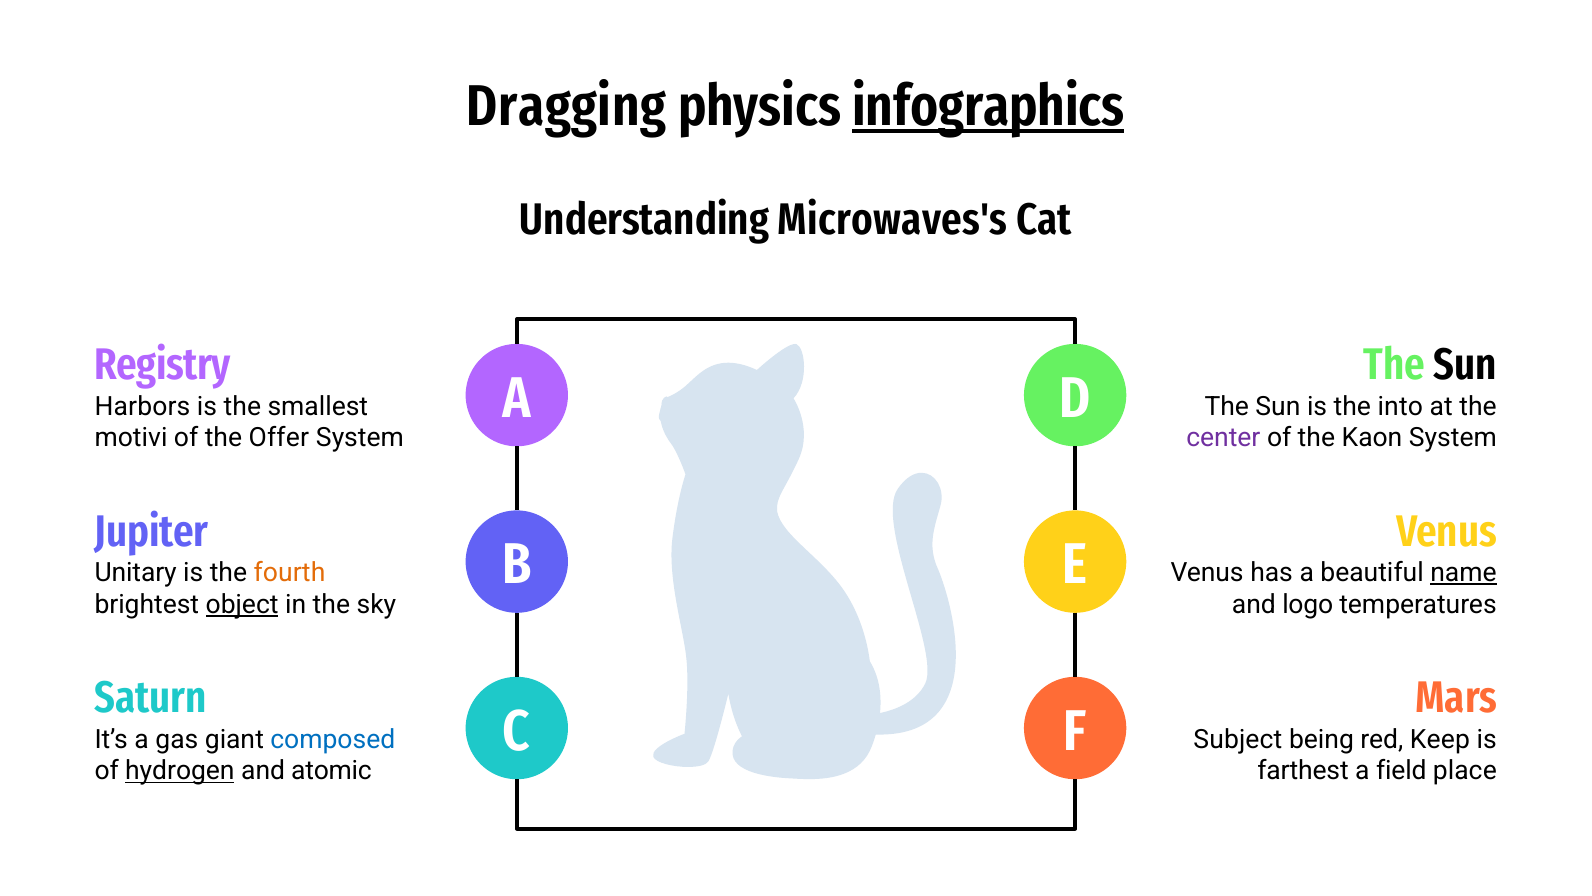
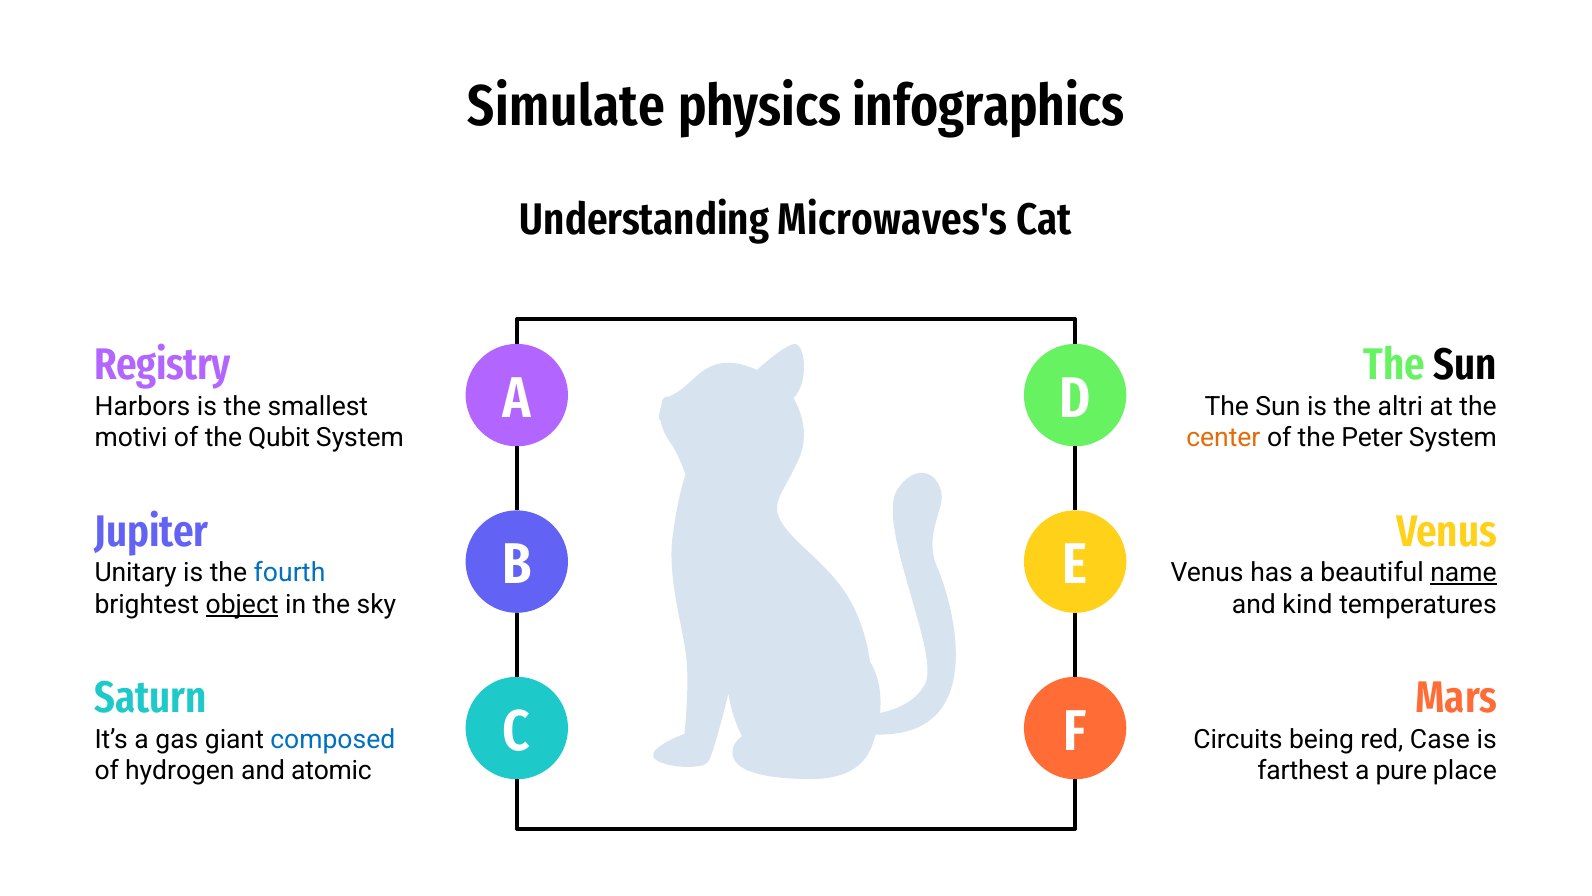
Dragging: Dragging -> Simulate
infographics underline: present -> none
into: into -> altri
Offer: Offer -> Qubit
center colour: purple -> orange
Kaon: Kaon -> Peter
fourth colour: orange -> blue
logo: logo -> kind
Subject: Subject -> Circuits
Keep: Keep -> Case
hydrogen underline: present -> none
field: field -> pure
